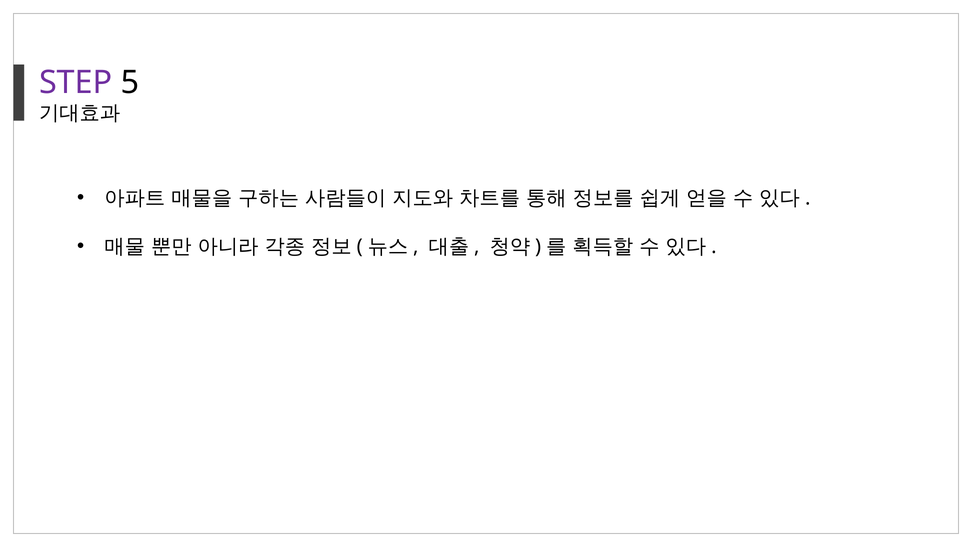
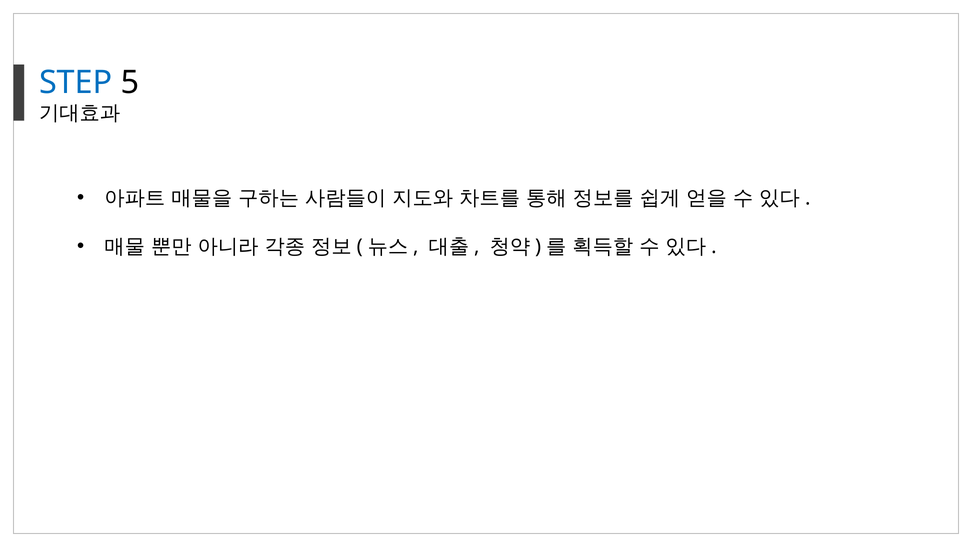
STEP colour: purple -> blue
